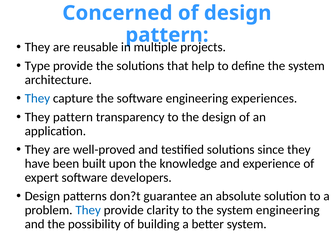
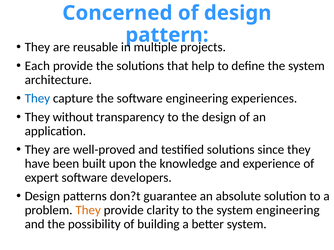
Type: Type -> Each
They pattern: pattern -> without
They at (88, 211) colour: blue -> orange
